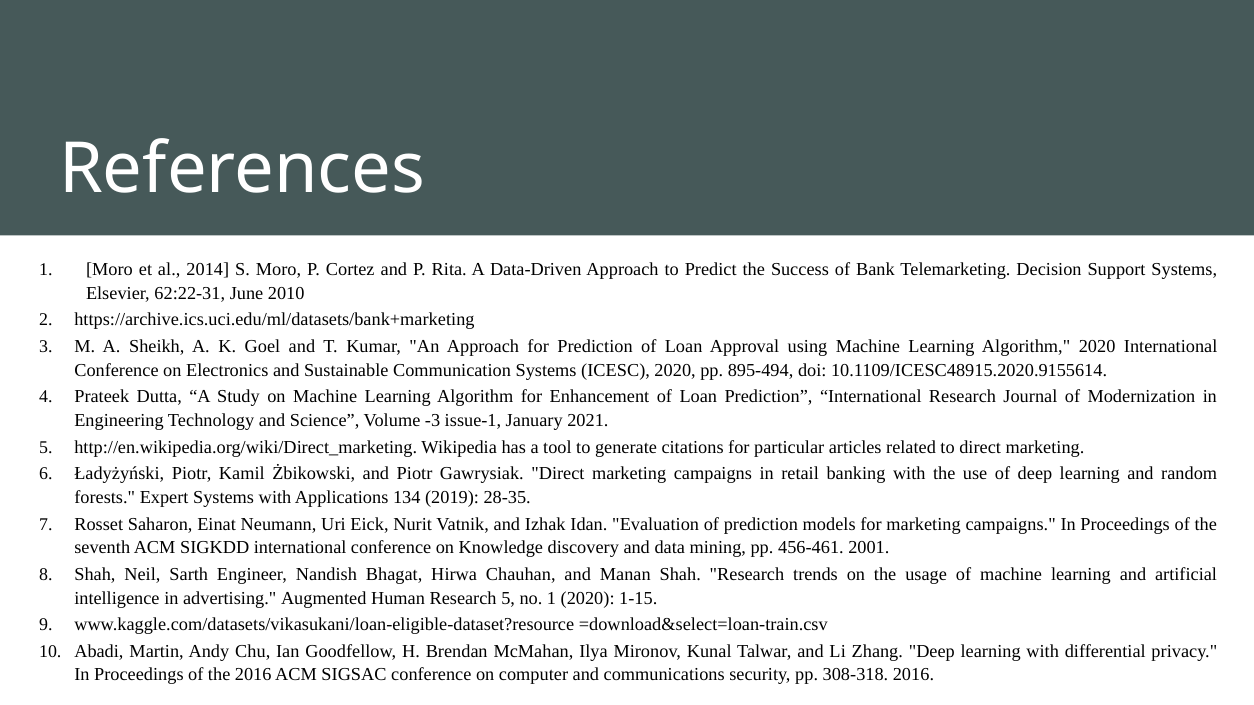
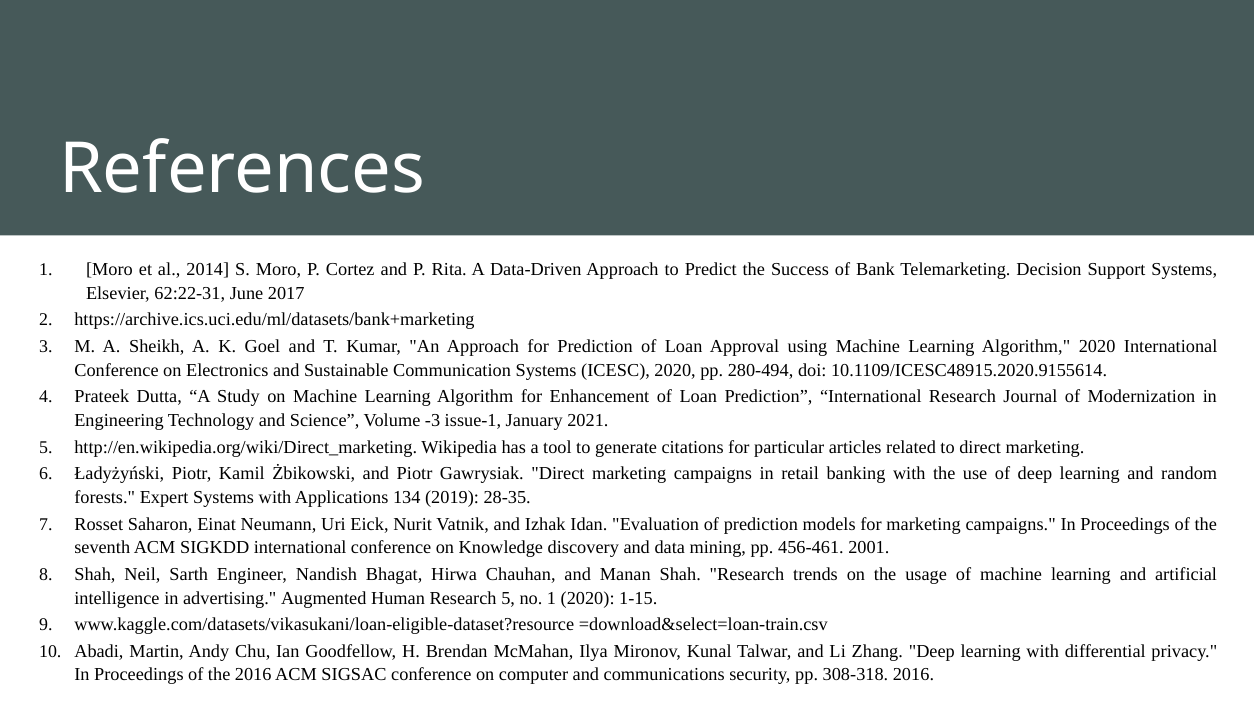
2010: 2010 -> 2017
895-494: 895-494 -> 280-494
